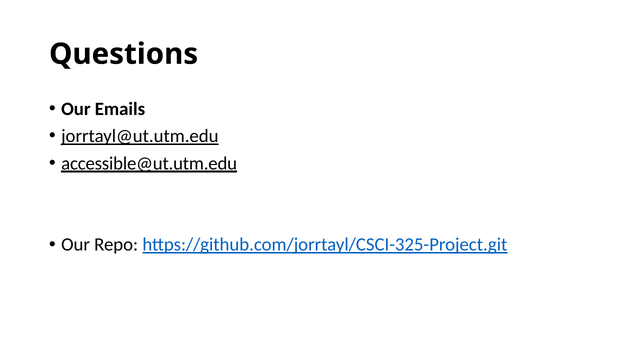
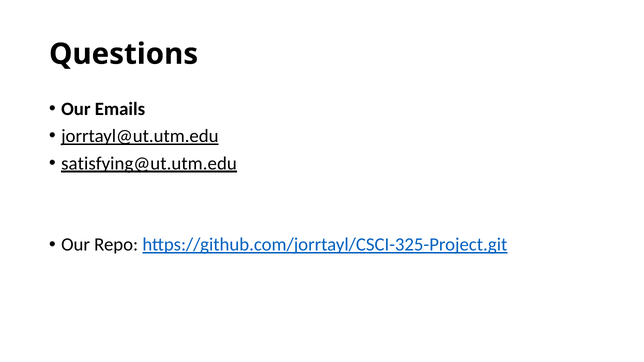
accessible@ut.utm.edu: accessible@ut.utm.edu -> satisfying@ut.utm.edu
